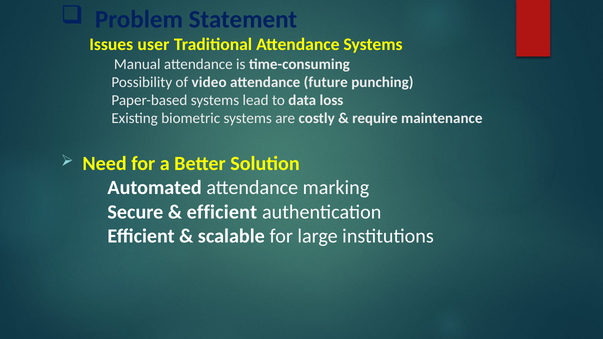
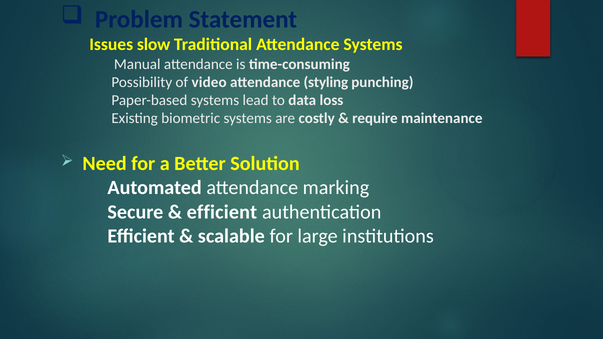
user: user -> slow
future: future -> styling
